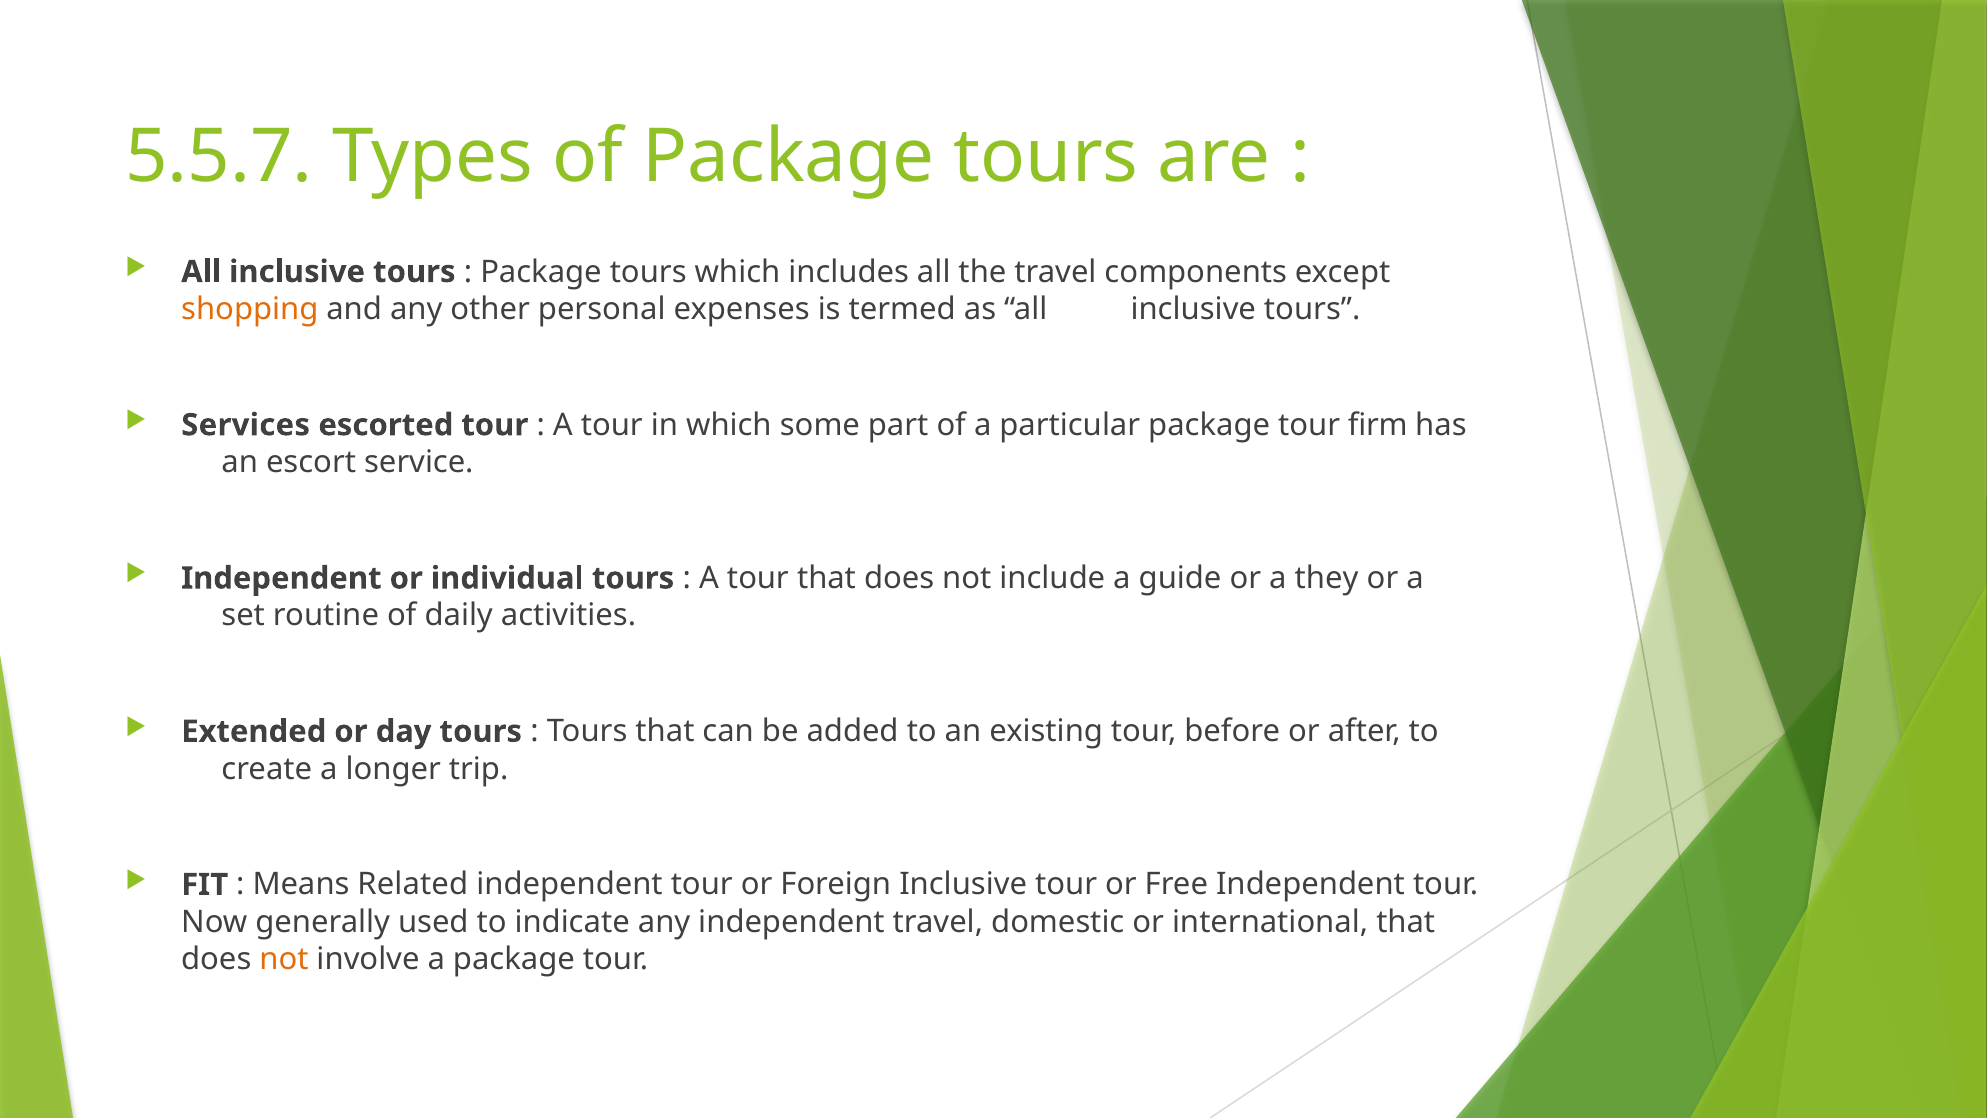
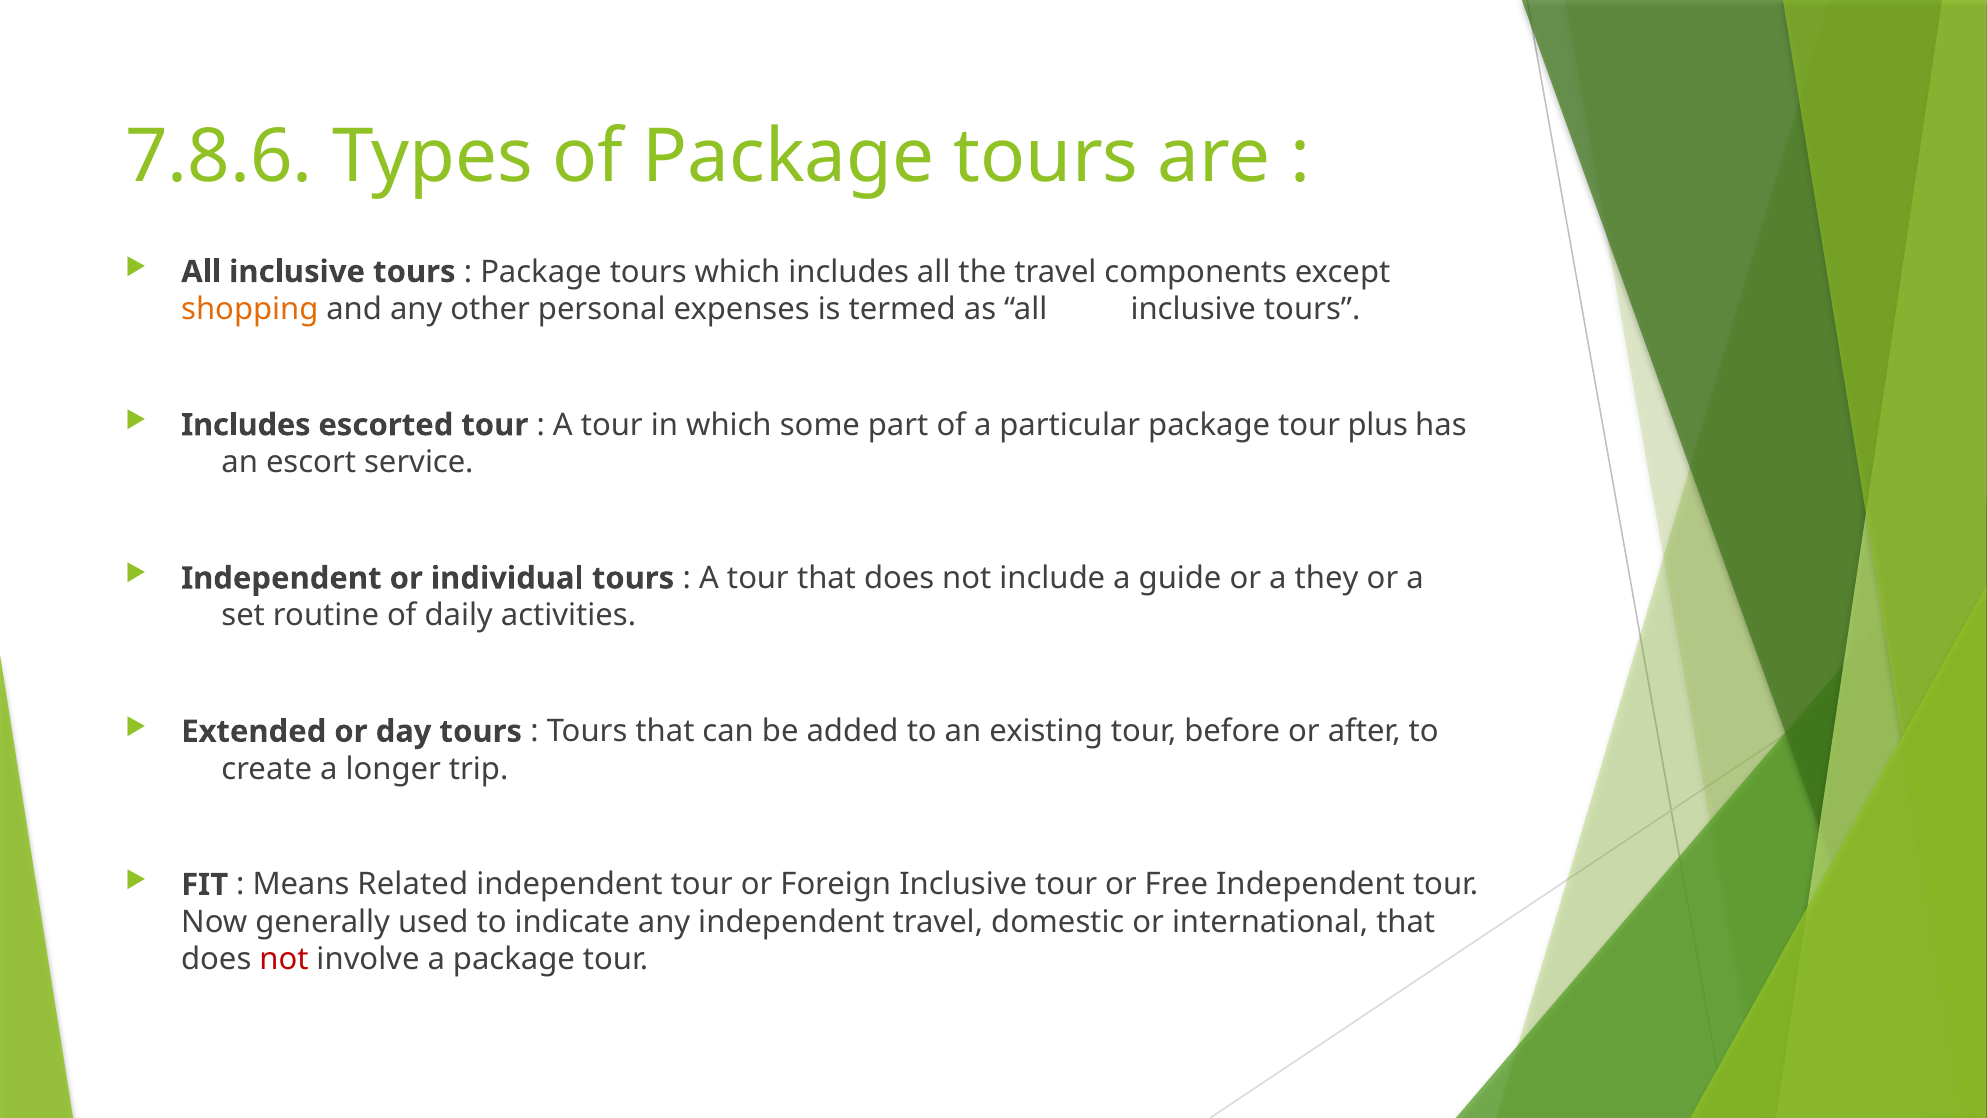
5.5.7: 5.5.7 -> 7.8.6
Services at (246, 425): Services -> Includes
firm: firm -> plus
not at (284, 959) colour: orange -> red
